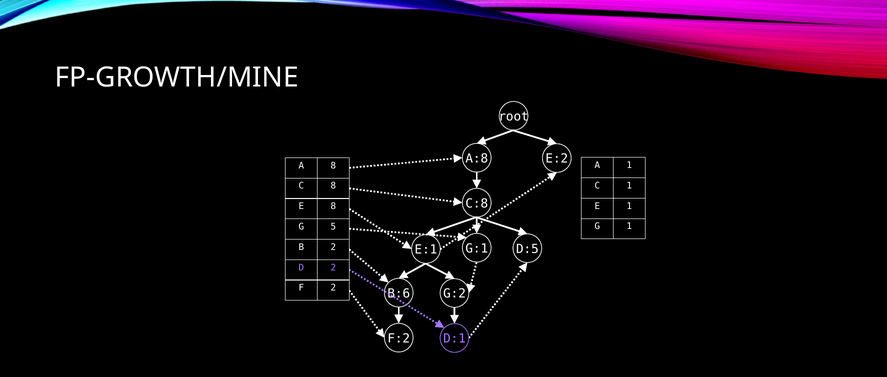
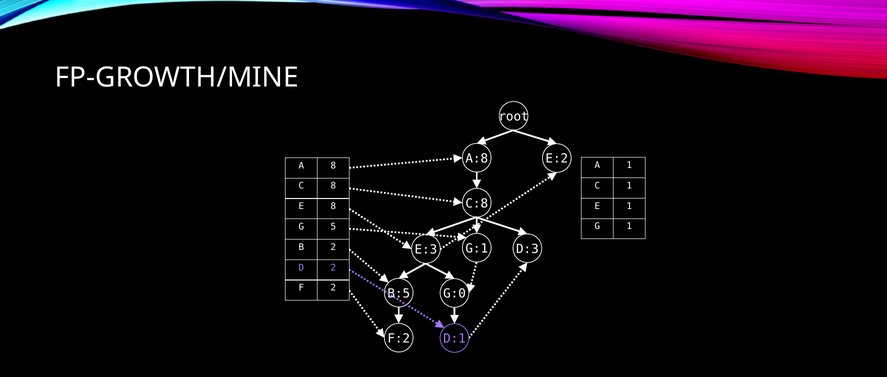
D:5: D:5 -> D:3
E:1: E:1 -> E:3
B:6: B:6 -> B:5
G:2: G:2 -> G:0
